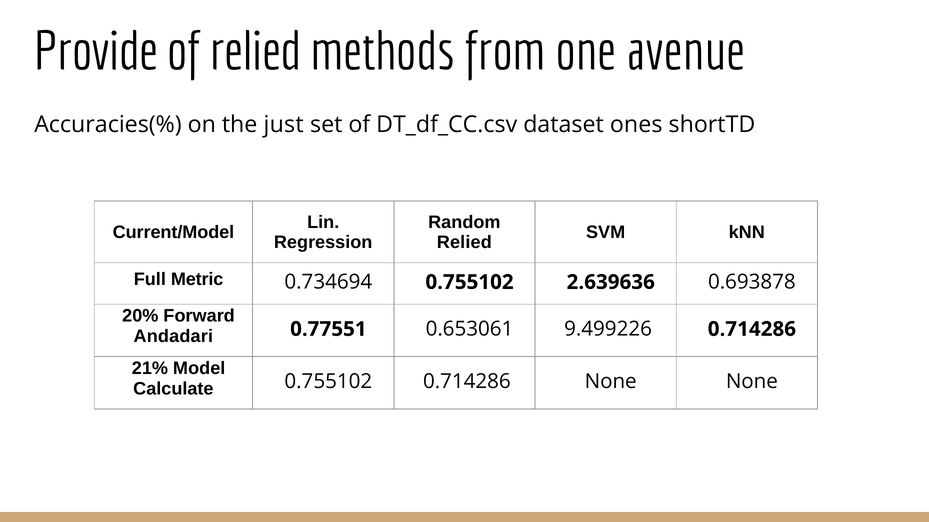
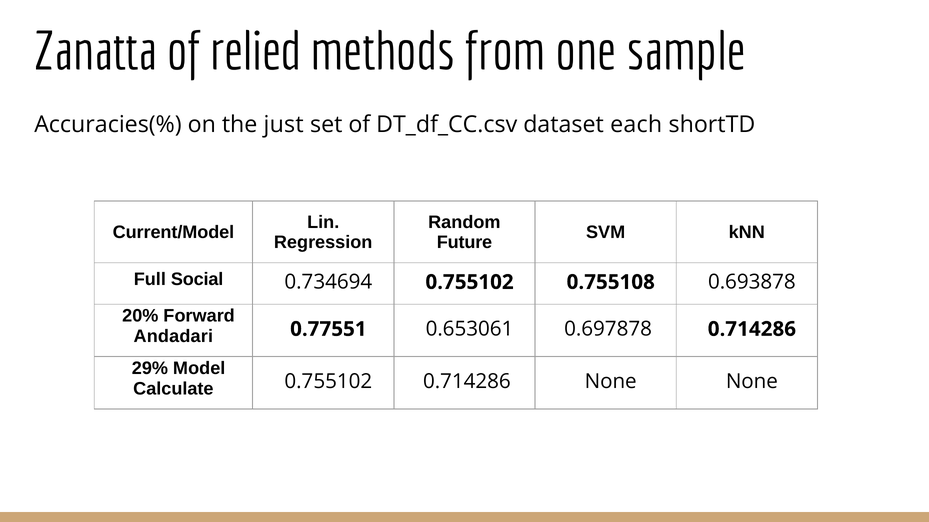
Provide: Provide -> Zanatta
avenue: avenue -> sample
ones: ones -> each
Relied at (464, 243): Relied -> Future
Metric: Metric -> Social
2.639636: 2.639636 -> 0.755108
9.499226: 9.499226 -> 0.697878
21%: 21% -> 29%
